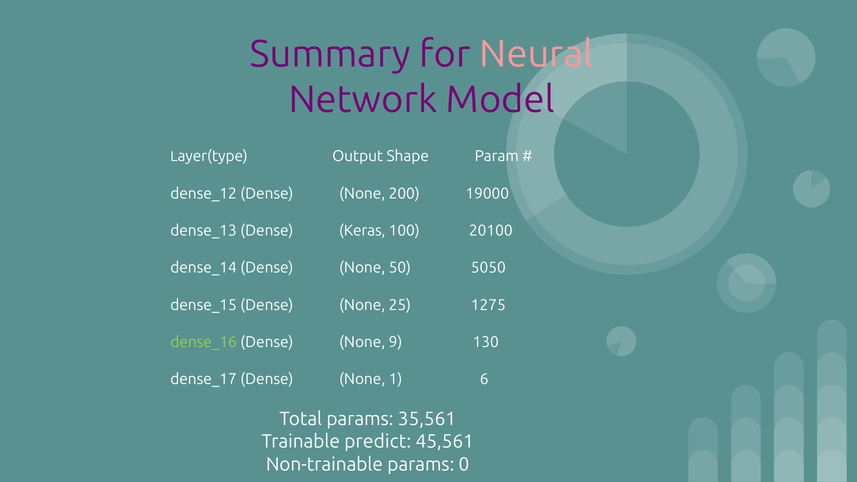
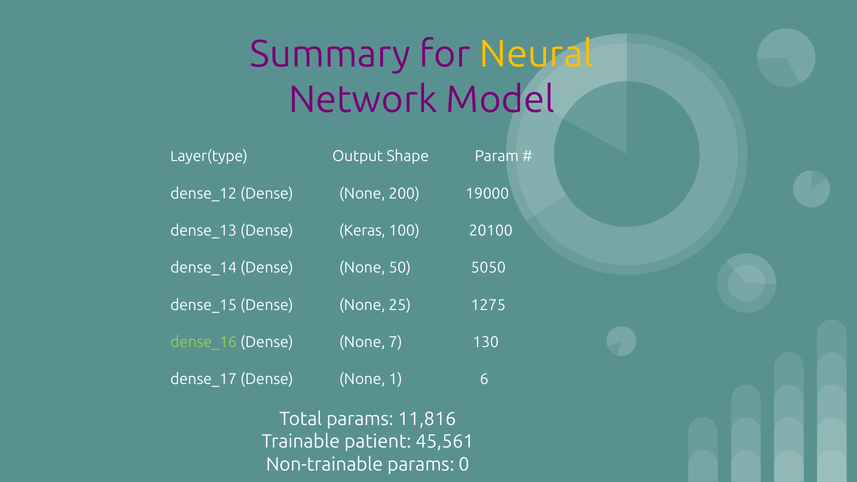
Neural colour: pink -> yellow
9: 9 -> 7
35,561: 35,561 -> 11,816
predict: predict -> patient
